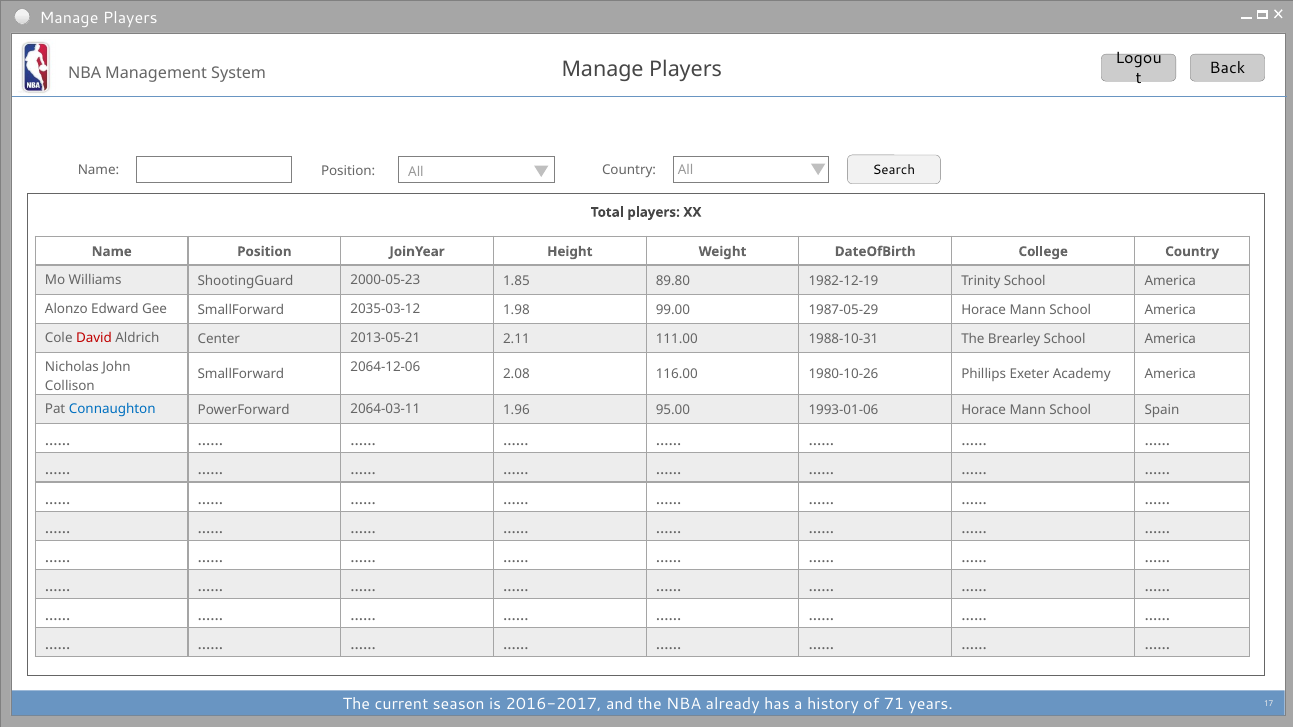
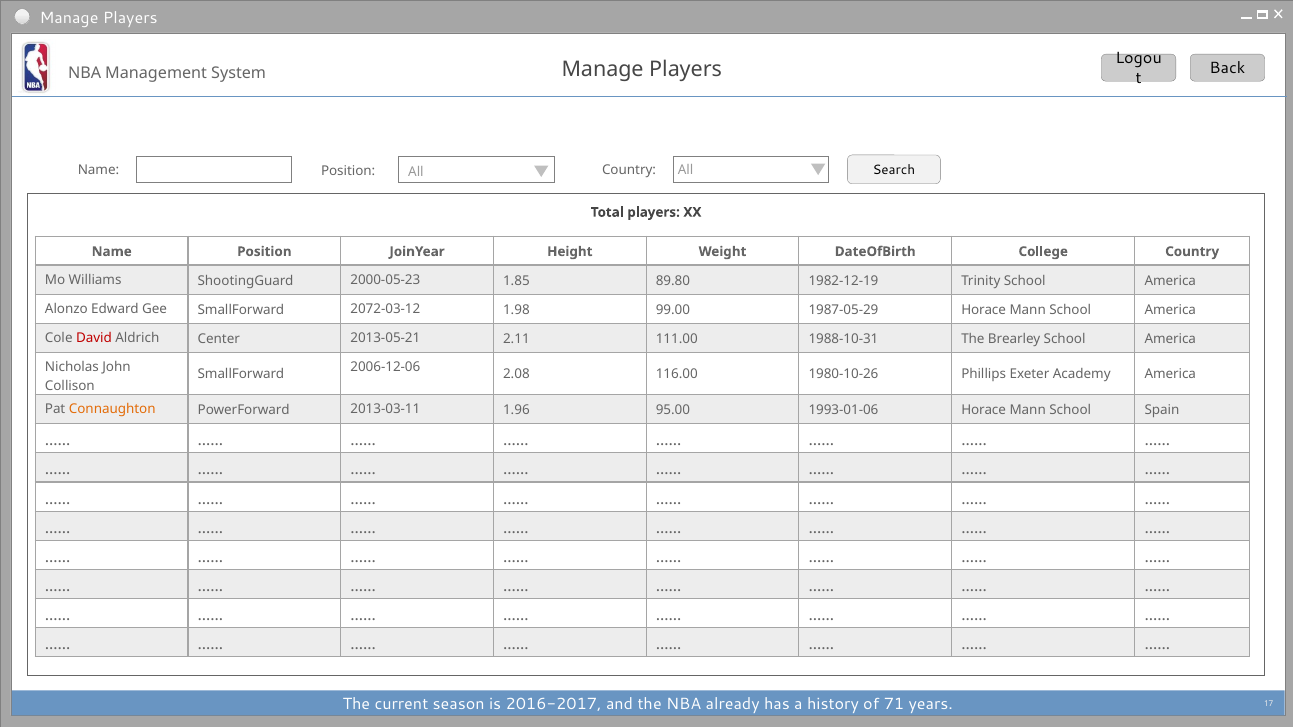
2035-03-12: 2035-03-12 -> 2072-03-12
2064-12-06: 2064-12-06 -> 2006-12-06
Connaughton colour: blue -> orange
2064-03-11: 2064-03-11 -> 2013-03-11
